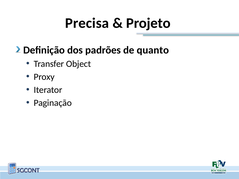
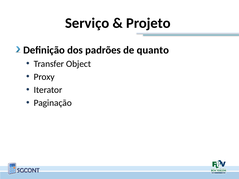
Precisa: Precisa -> Serviço
